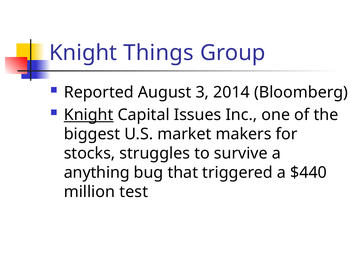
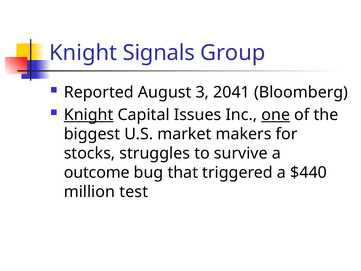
Things: Things -> Signals
2014: 2014 -> 2041
one underline: none -> present
anything: anything -> outcome
